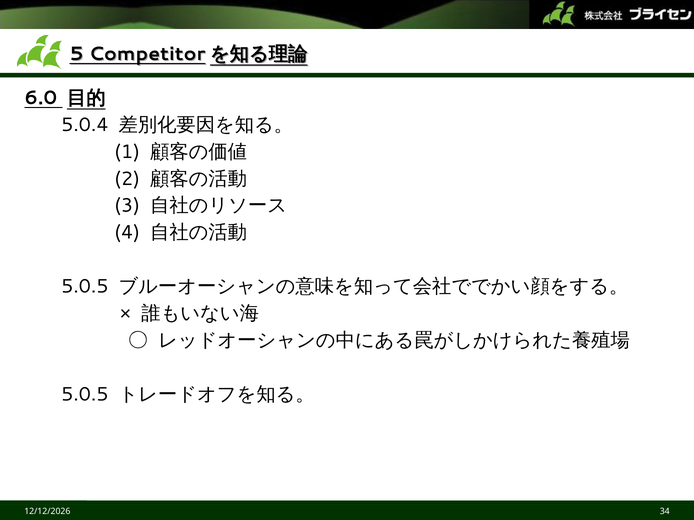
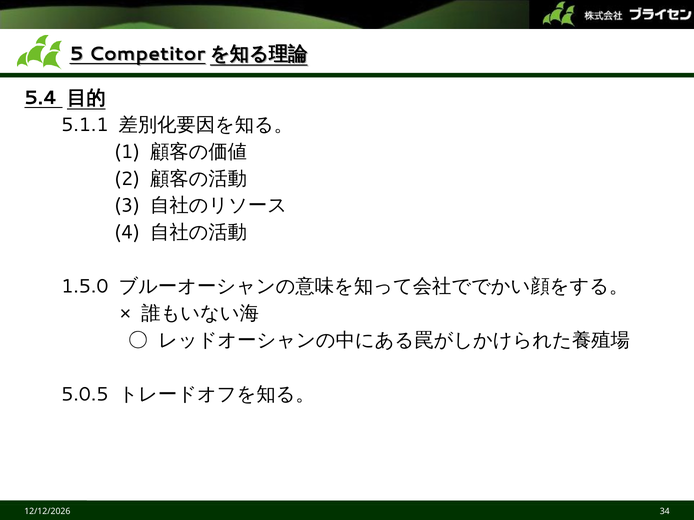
6.0: 6.0 -> 5.4
5.0.4: 5.0.4 -> 5.1.1
5.0.5 at (85, 287): 5.0.5 -> 1.5.0
